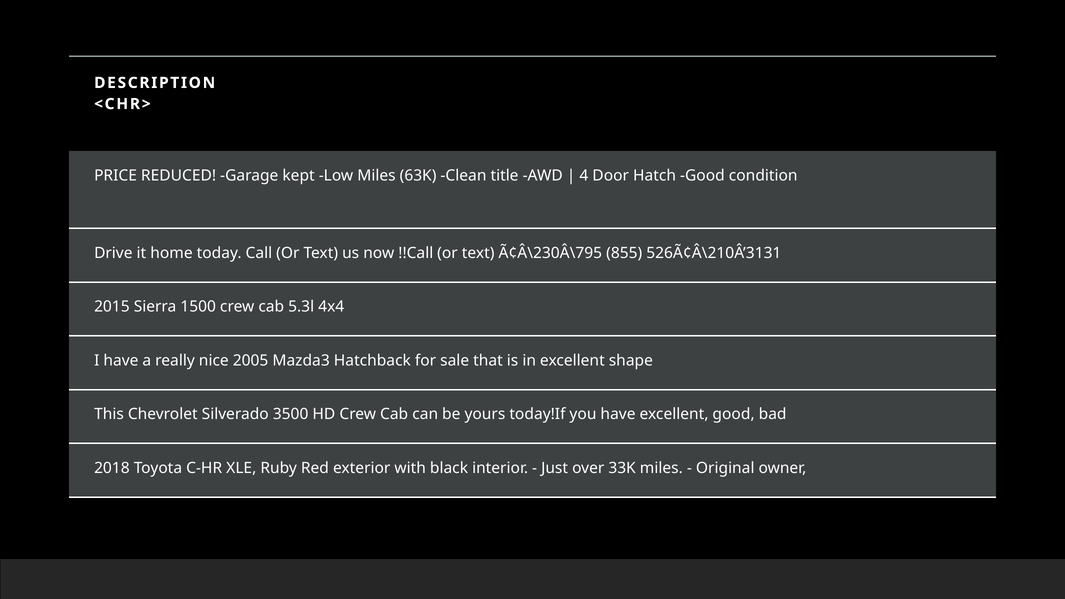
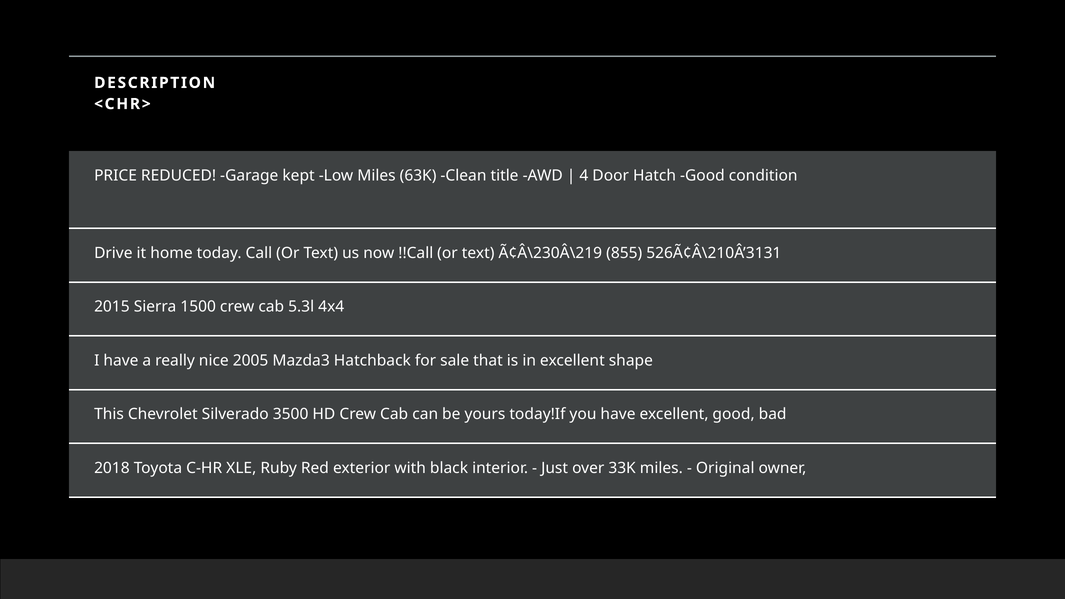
Ã¢Â\230Â\795: Ã¢Â\230Â\795 -> Ã¢Â\230Â\219
